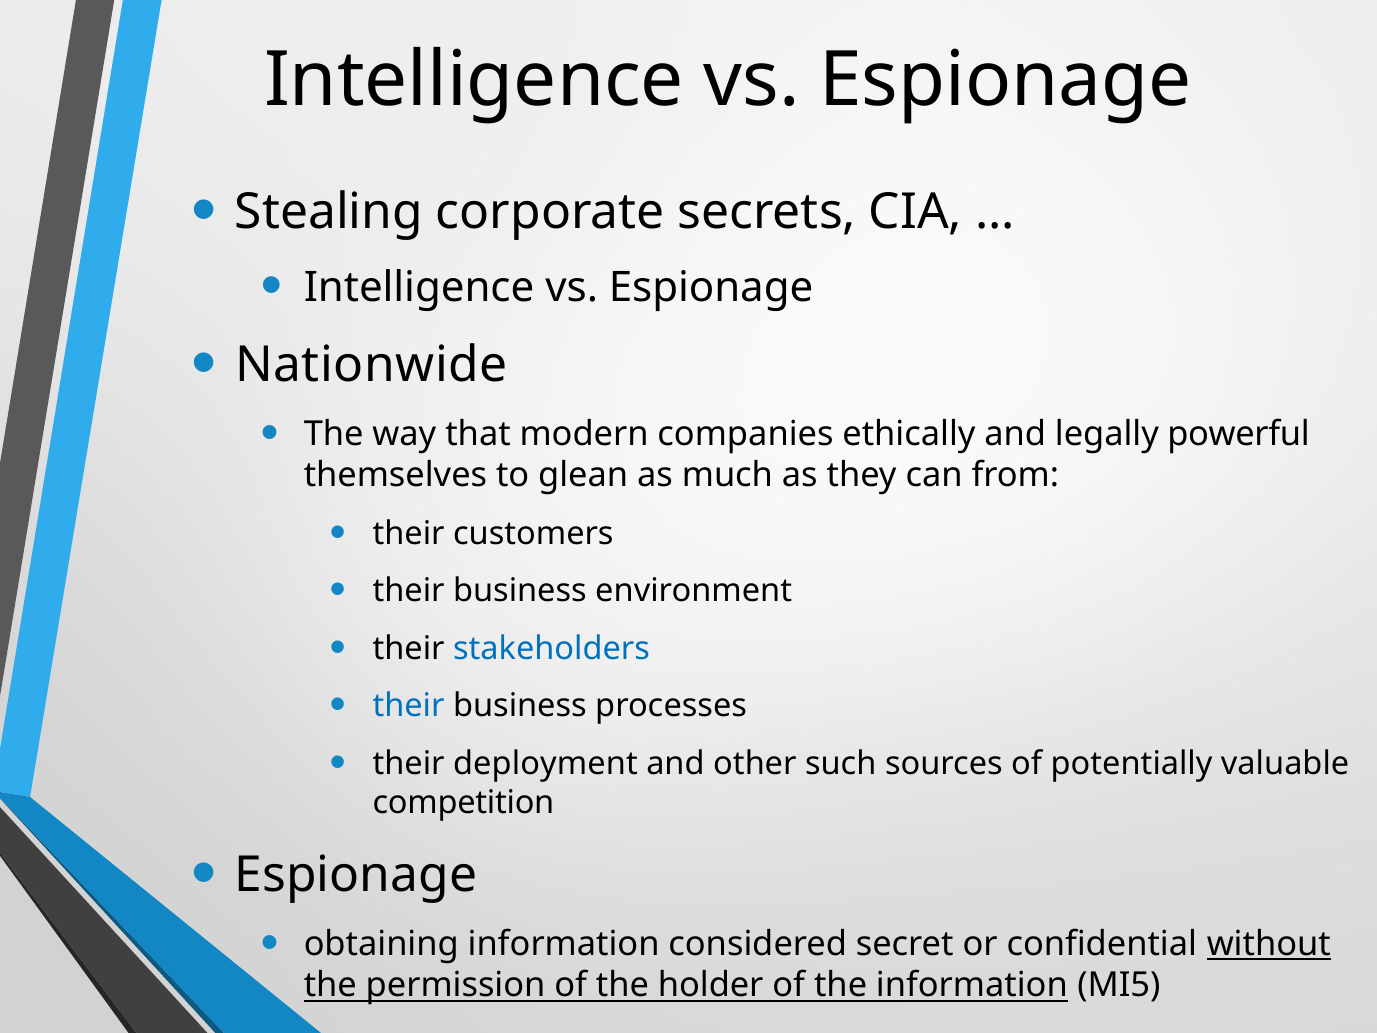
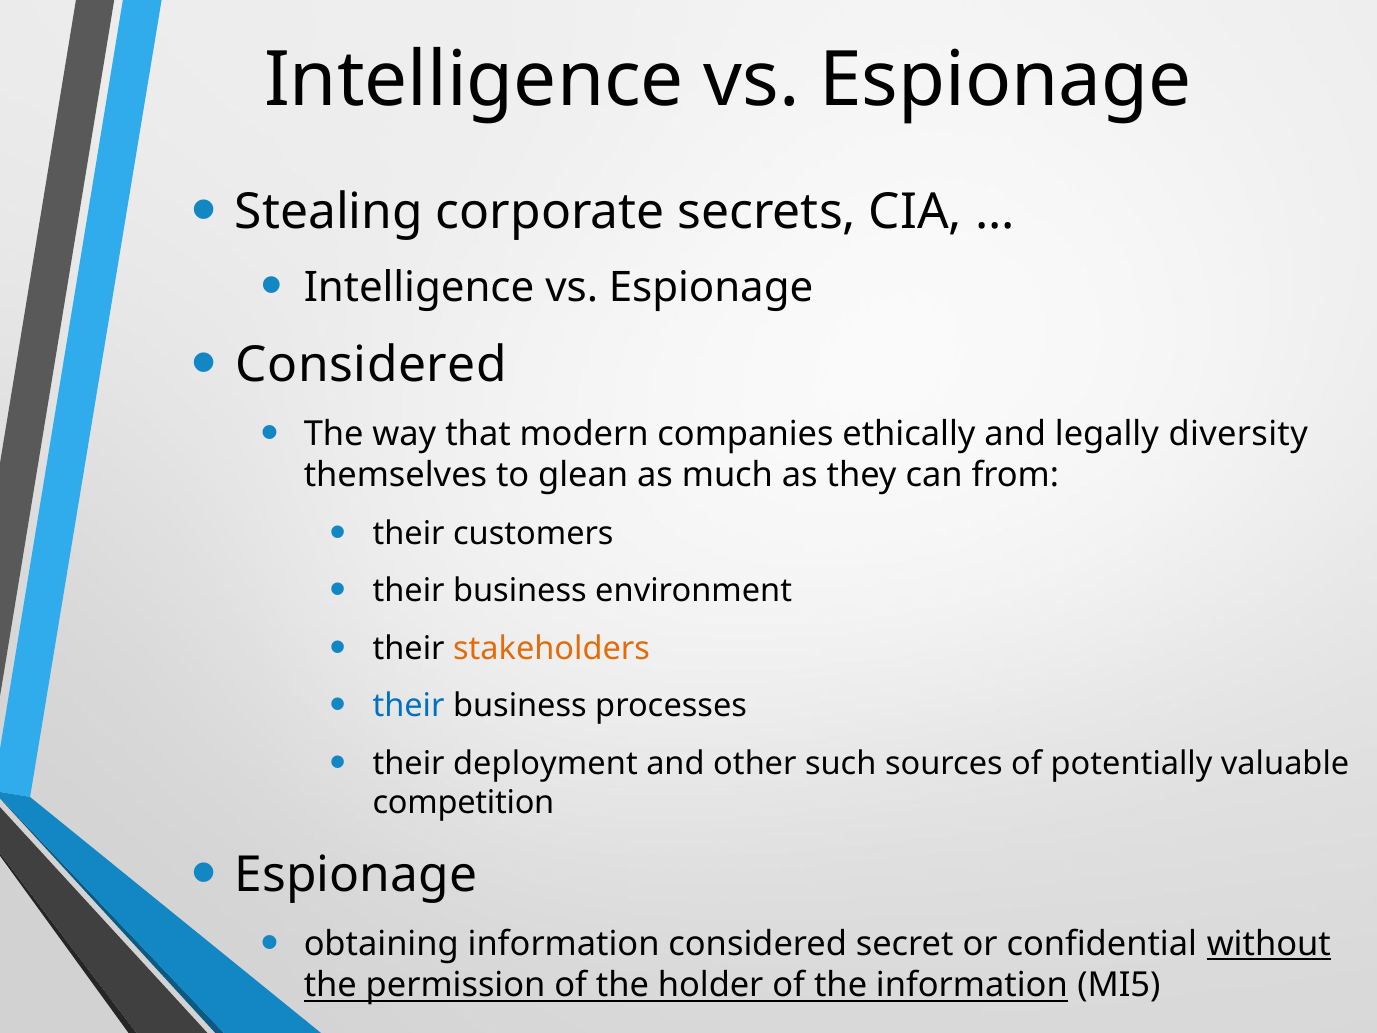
Nationwide at (371, 365): Nationwide -> Considered
powerful: powerful -> diversity
stakeholders colour: blue -> orange
